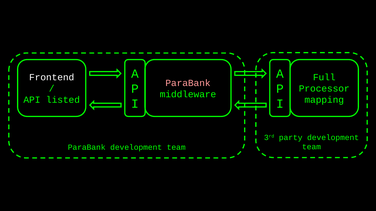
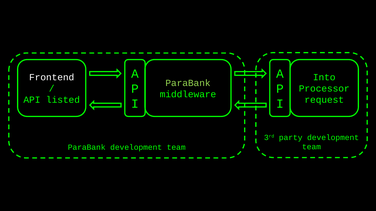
Full: Full -> Into
ParaBank at (188, 83) colour: pink -> light green
mapping: mapping -> request
